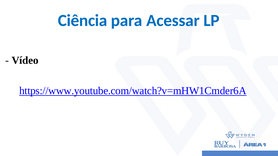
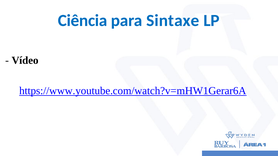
Acessar: Acessar -> Sintaxe
https://www.youtube.com/watch?v=mHW1Cmder6A: https://www.youtube.com/watch?v=mHW1Cmder6A -> https://www.youtube.com/watch?v=mHW1Gerar6A
